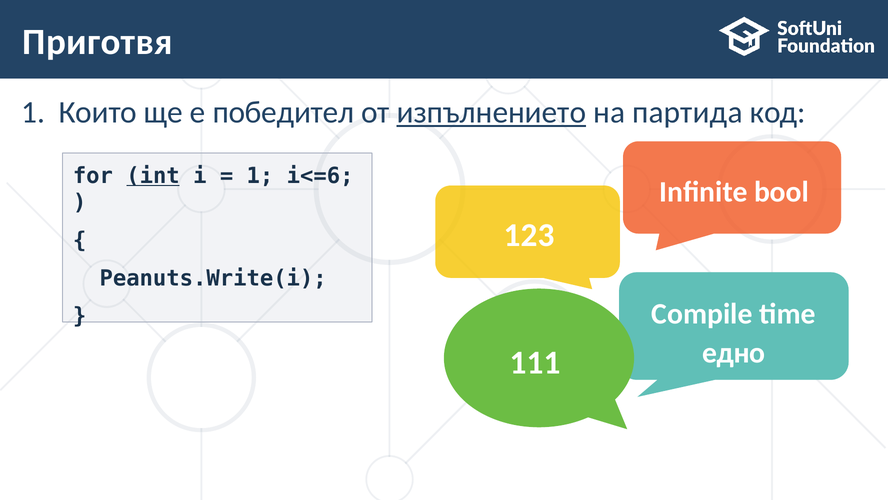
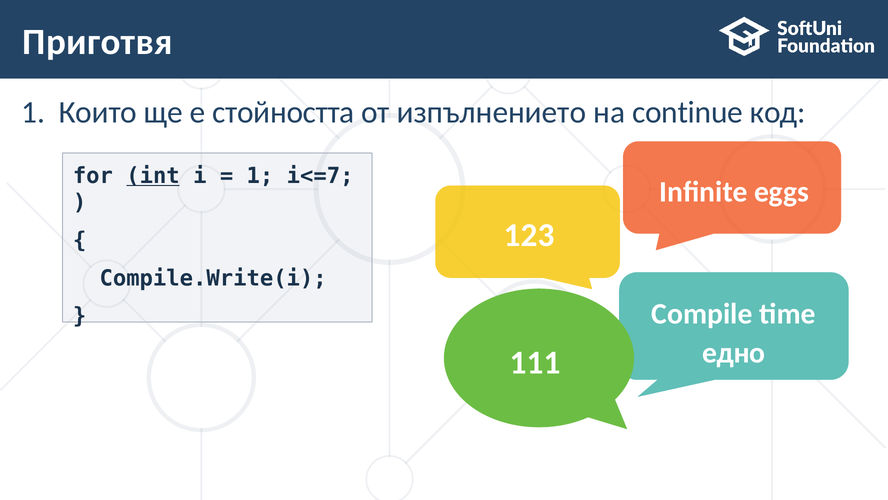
победител: победител -> стойността
изпълнението underline: present -> none
партида: партида -> continue
i<=6: i<=6 -> i<=7
bool: bool -> eggs
Peanuts.Write(i: Peanuts.Write(i -> Compile.Write(i
